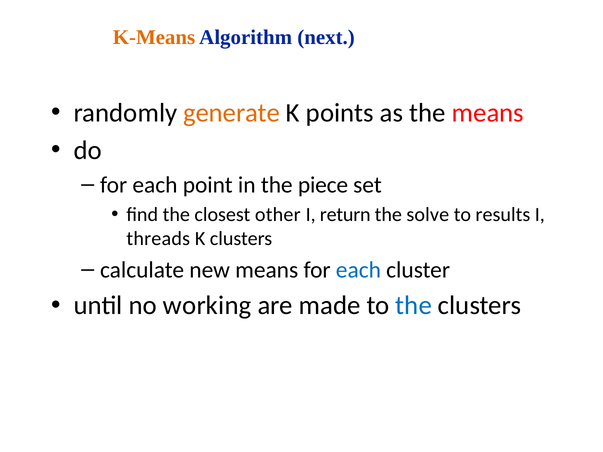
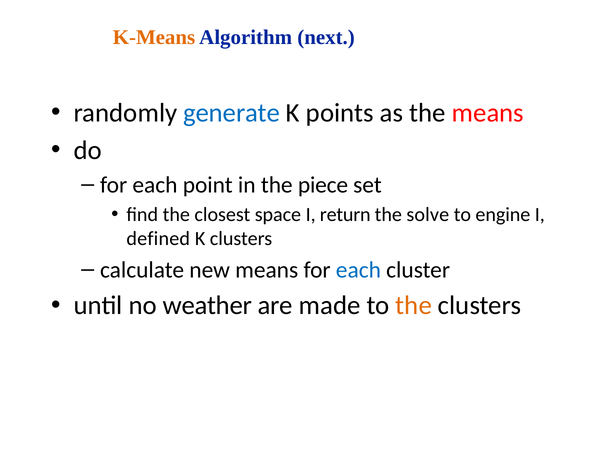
generate colour: orange -> blue
other: other -> space
results: results -> engine
threads: threads -> defined
working: working -> weather
the at (414, 306) colour: blue -> orange
